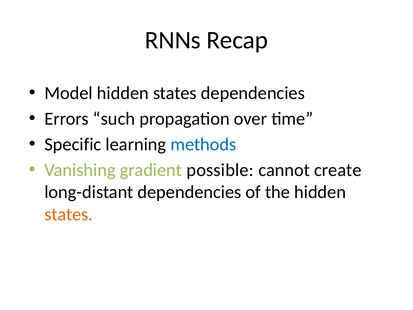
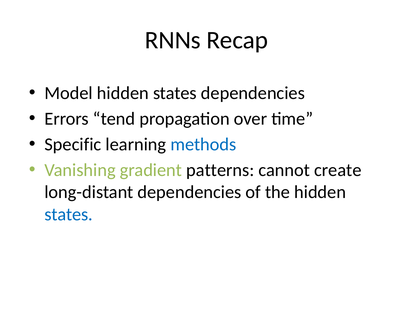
such: such -> tend
possible: possible -> patterns
states at (69, 214) colour: orange -> blue
